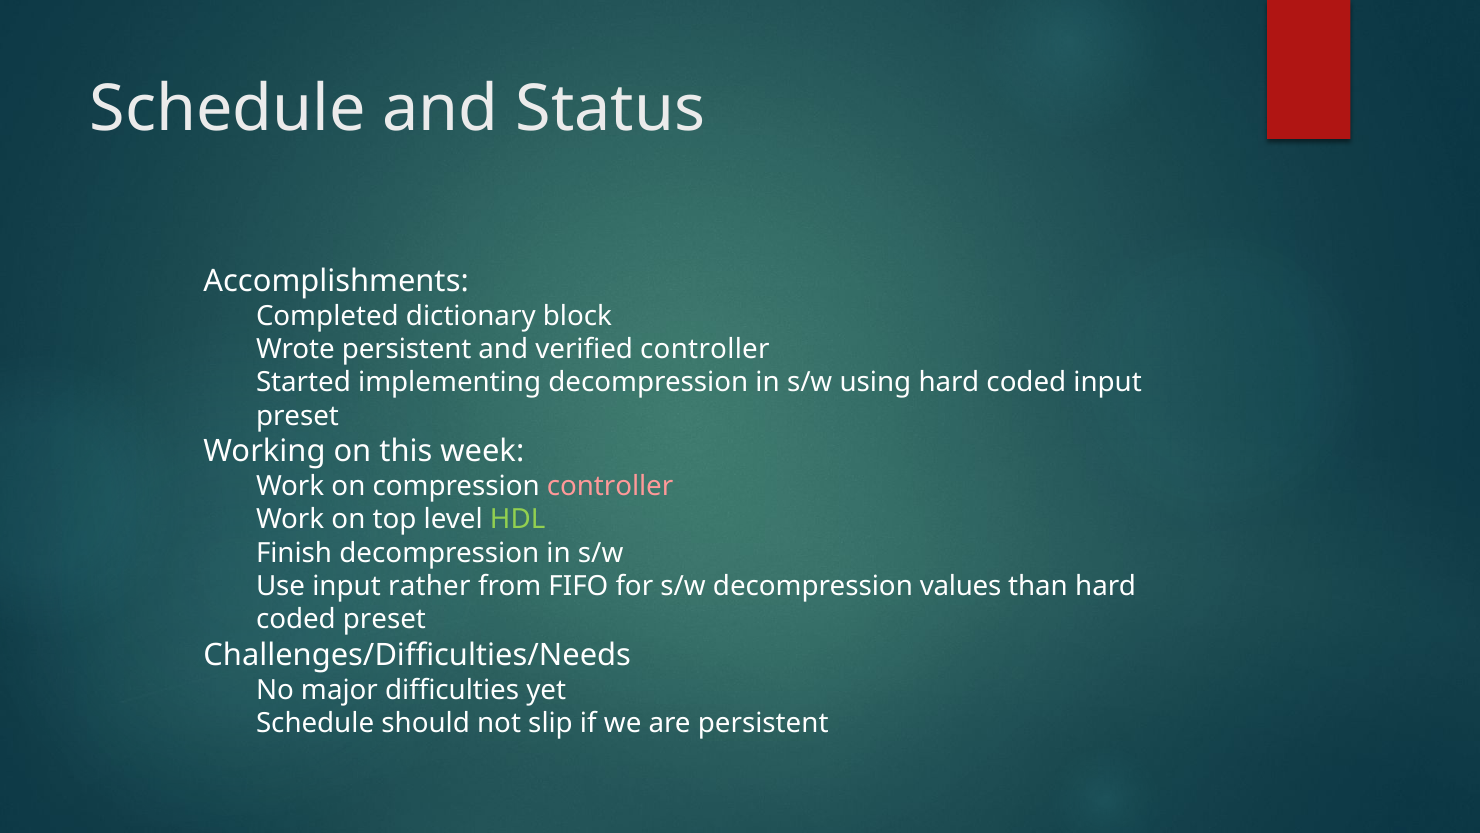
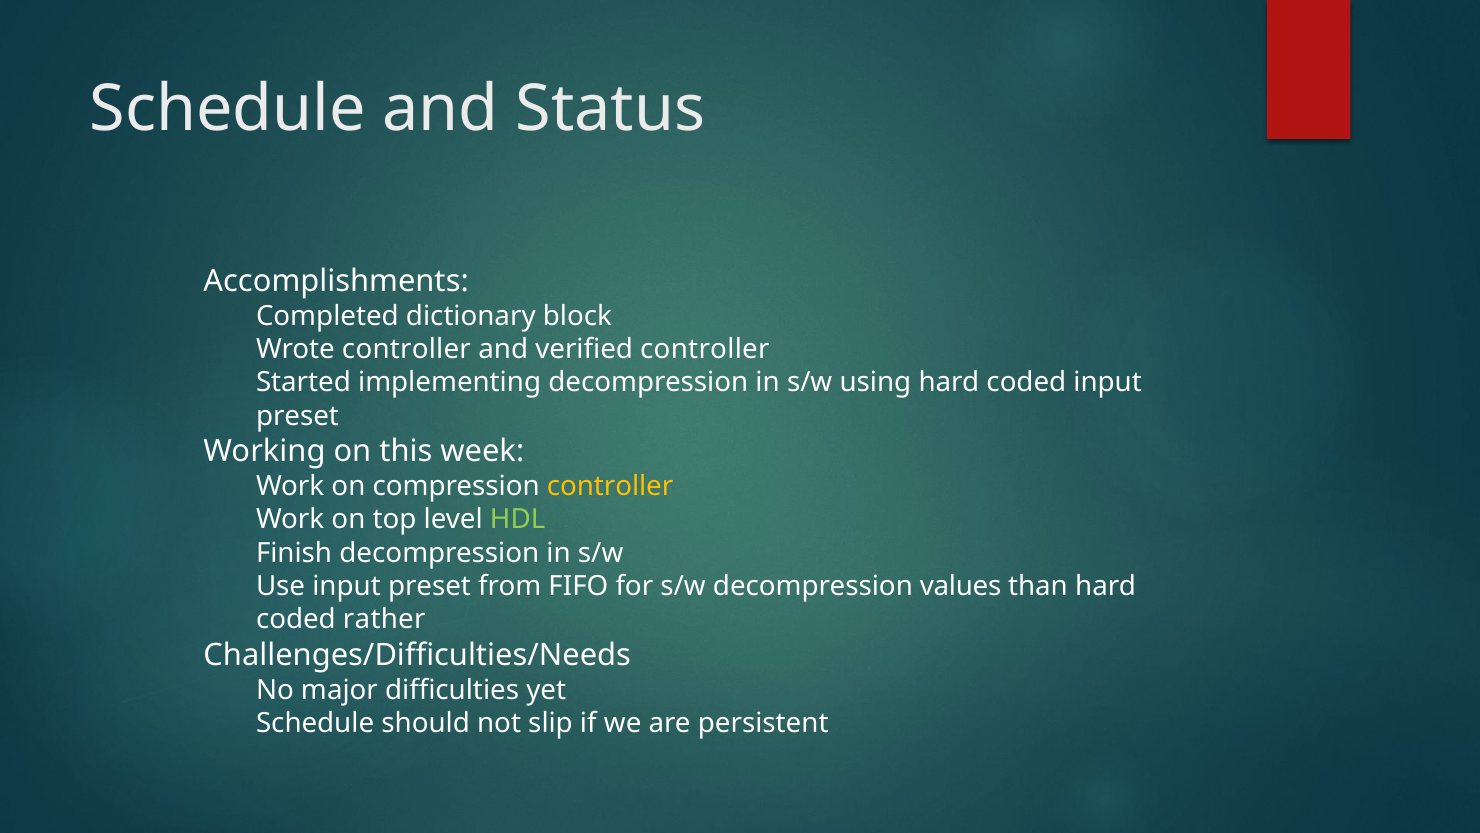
persistent at (407, 349): persistent -> controller
controller at (610, 486) colour: pink -> yellow
rather at (429, 586): rather -> preset
coded preset: preset -> rather
